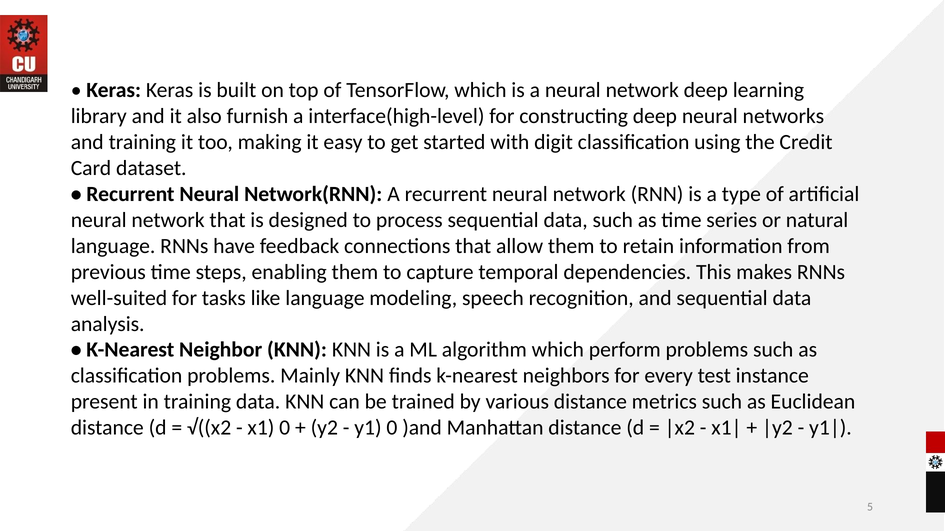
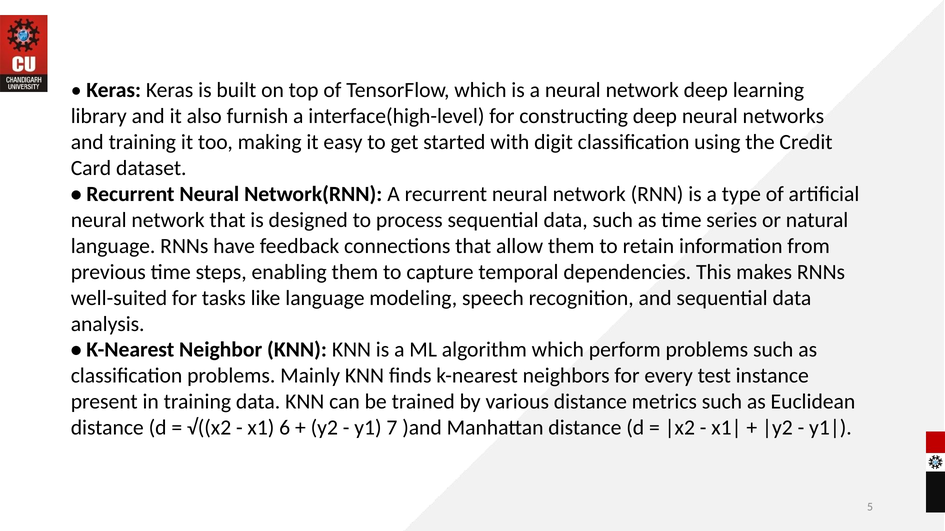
x1 0: 0 -> 6
y1 0: 0 -> 7
